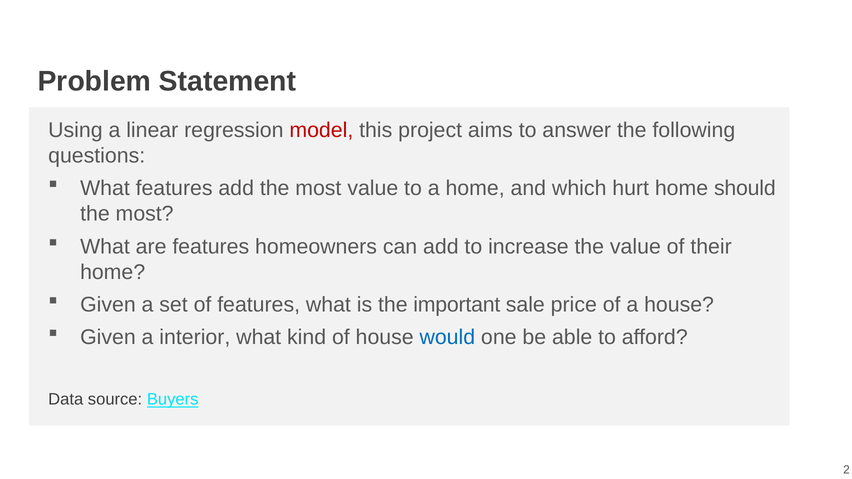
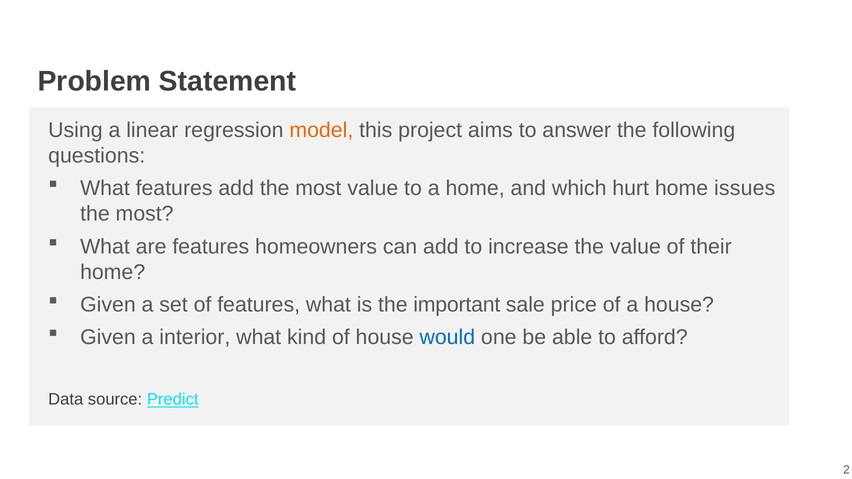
model colour: red -> orange
should: should -> issues
Buyers: Buyers -> Predict
